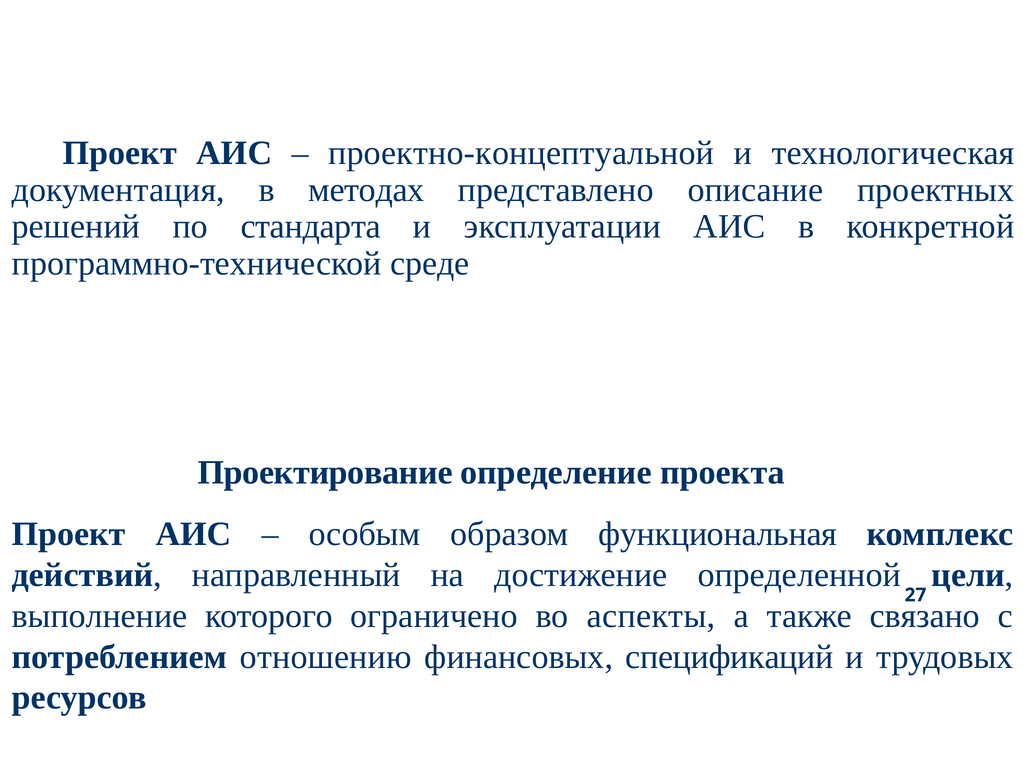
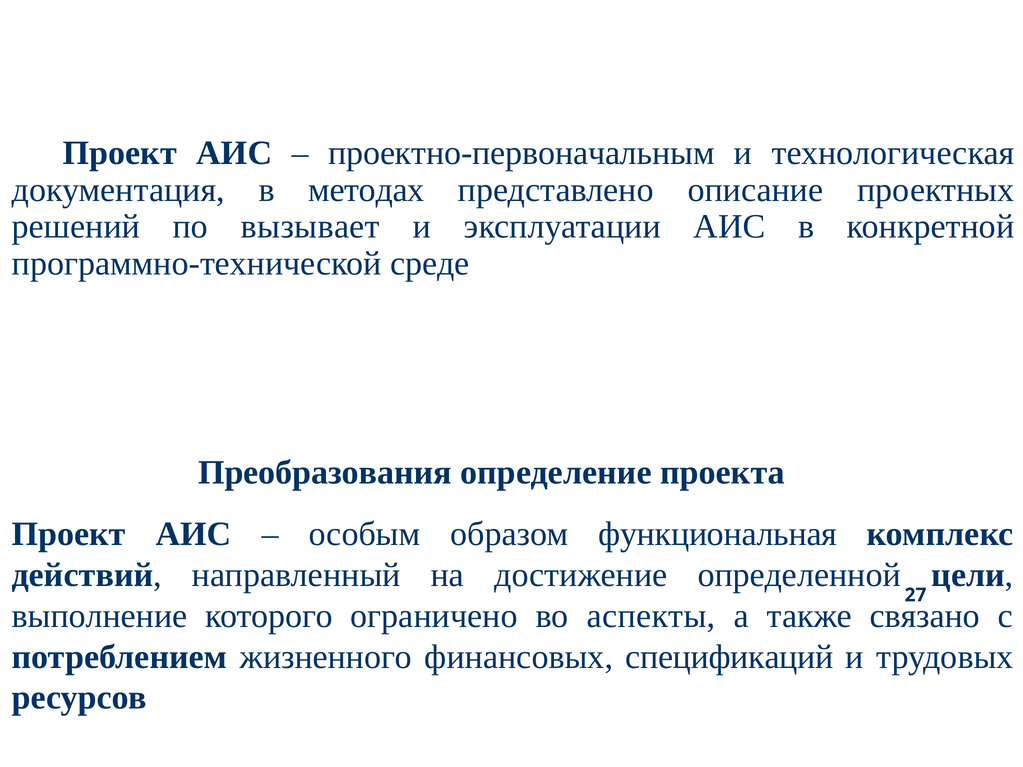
проектно-концептуальной: проектно-концептуальной -> проектно-первоначальным
стандарта: стандарта -> вызывает
Проектирование: Проектирование -> Преобразования
отношению: отношению -> жизненного
